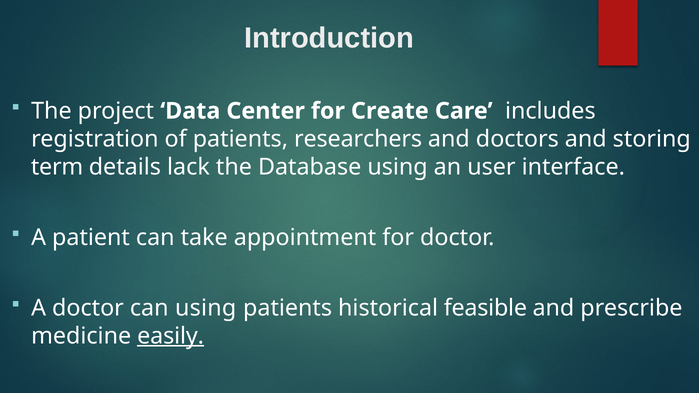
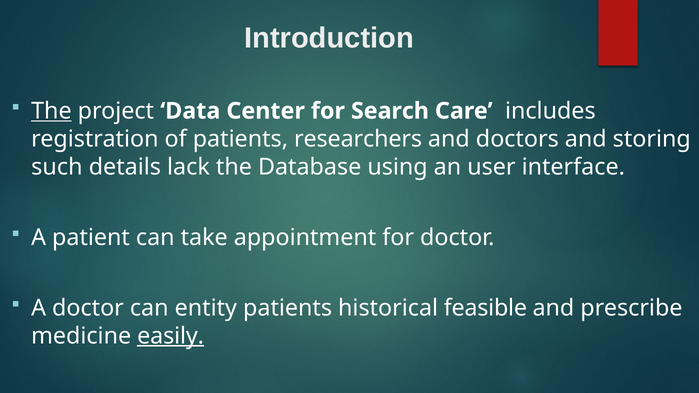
The at (51, 111) underline: none -> present
Create: Create -> Search
term: term -> such
can using: using -> entity
